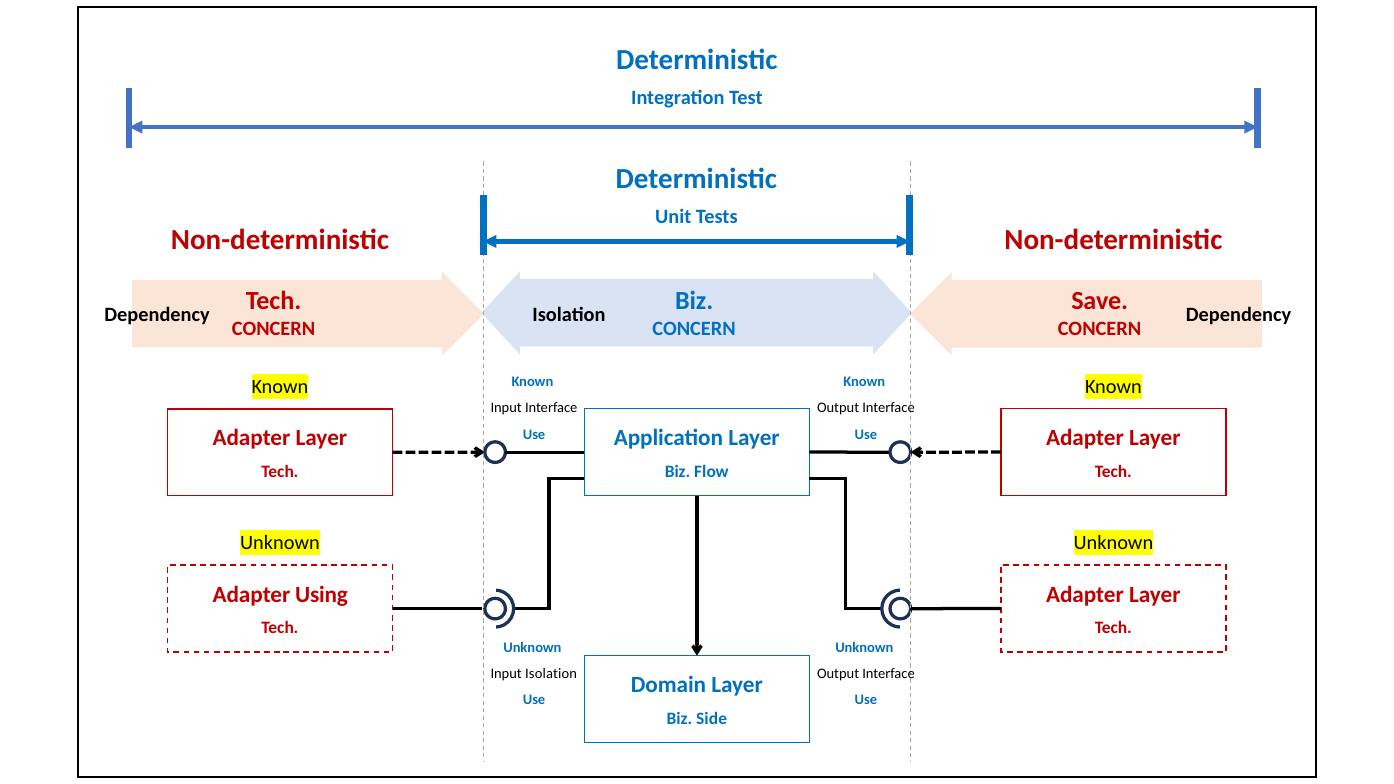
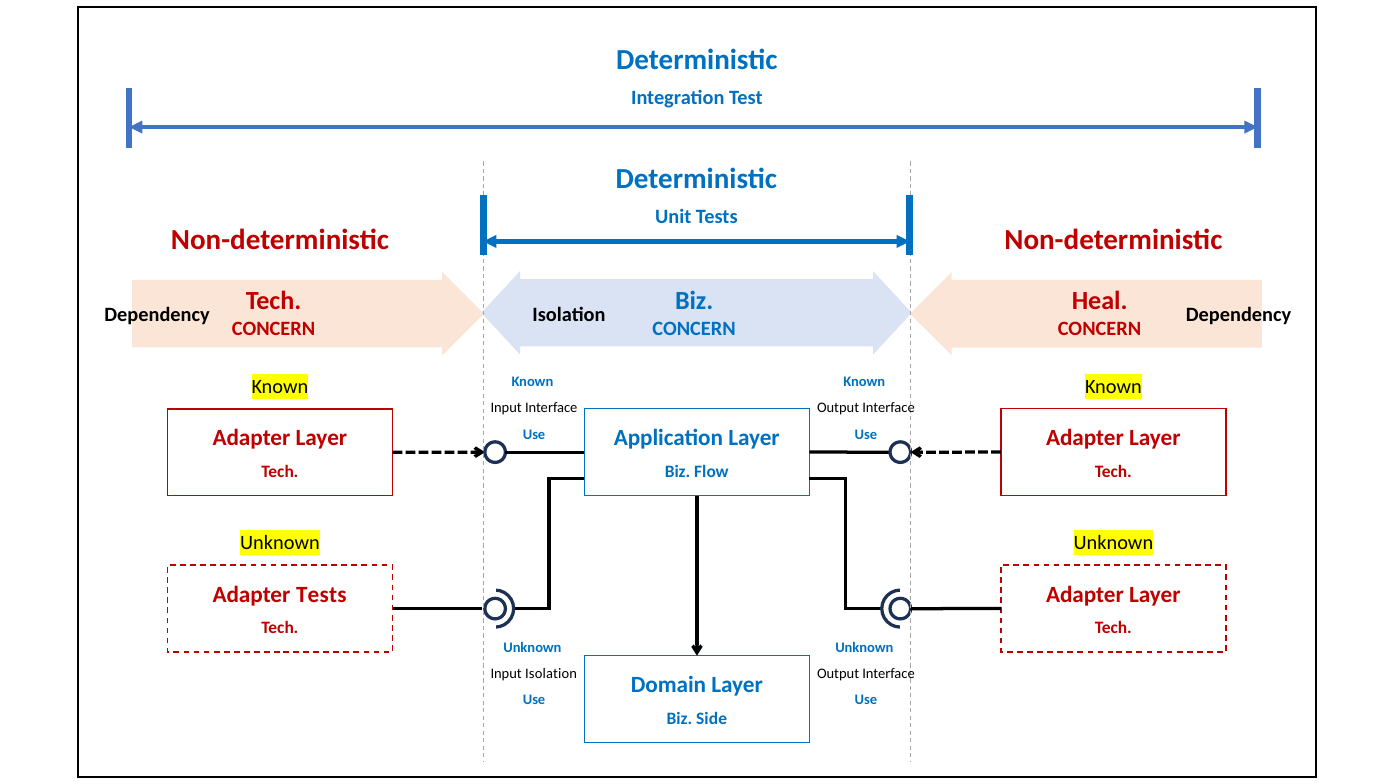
Save: Save -> Heal
Adapter Using: Using -> Tests
